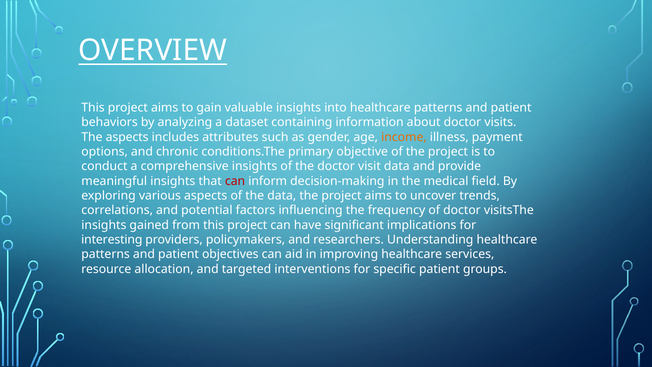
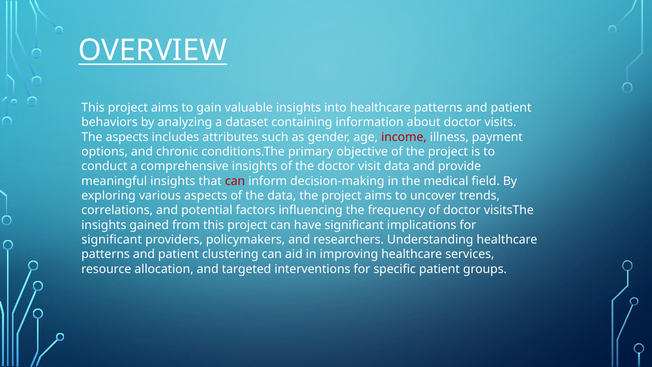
income colour: orange -> red
interesting at (112, 240): interesting -> significant
objectives: objectives -> clustering
